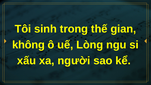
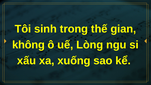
người: người -> xuống
